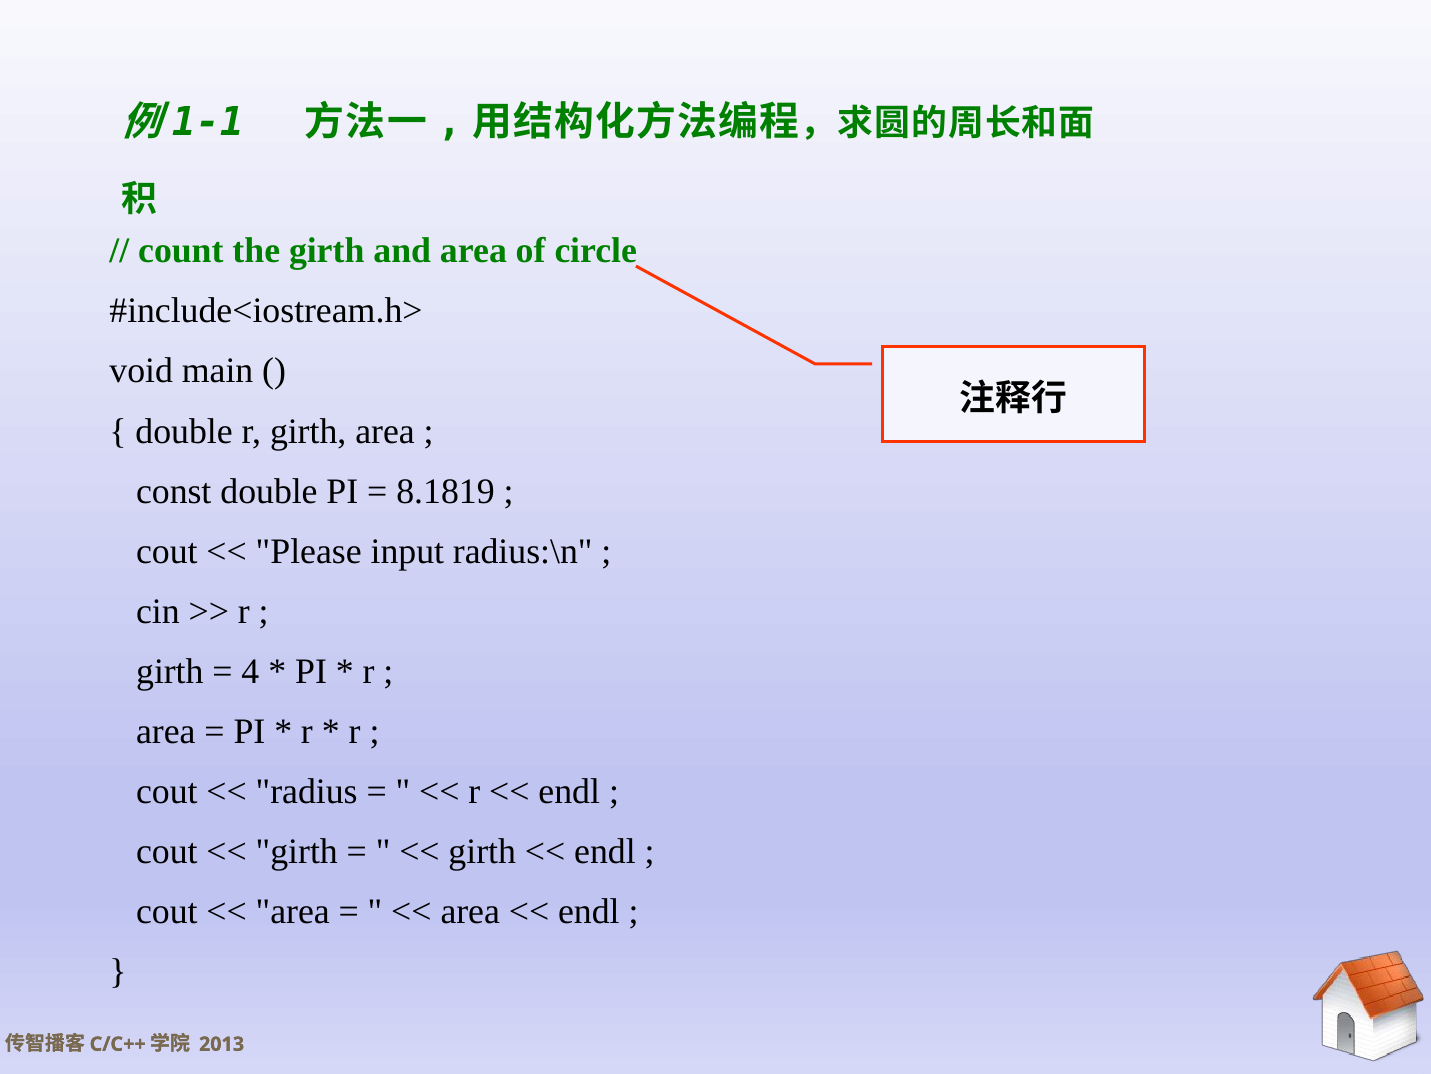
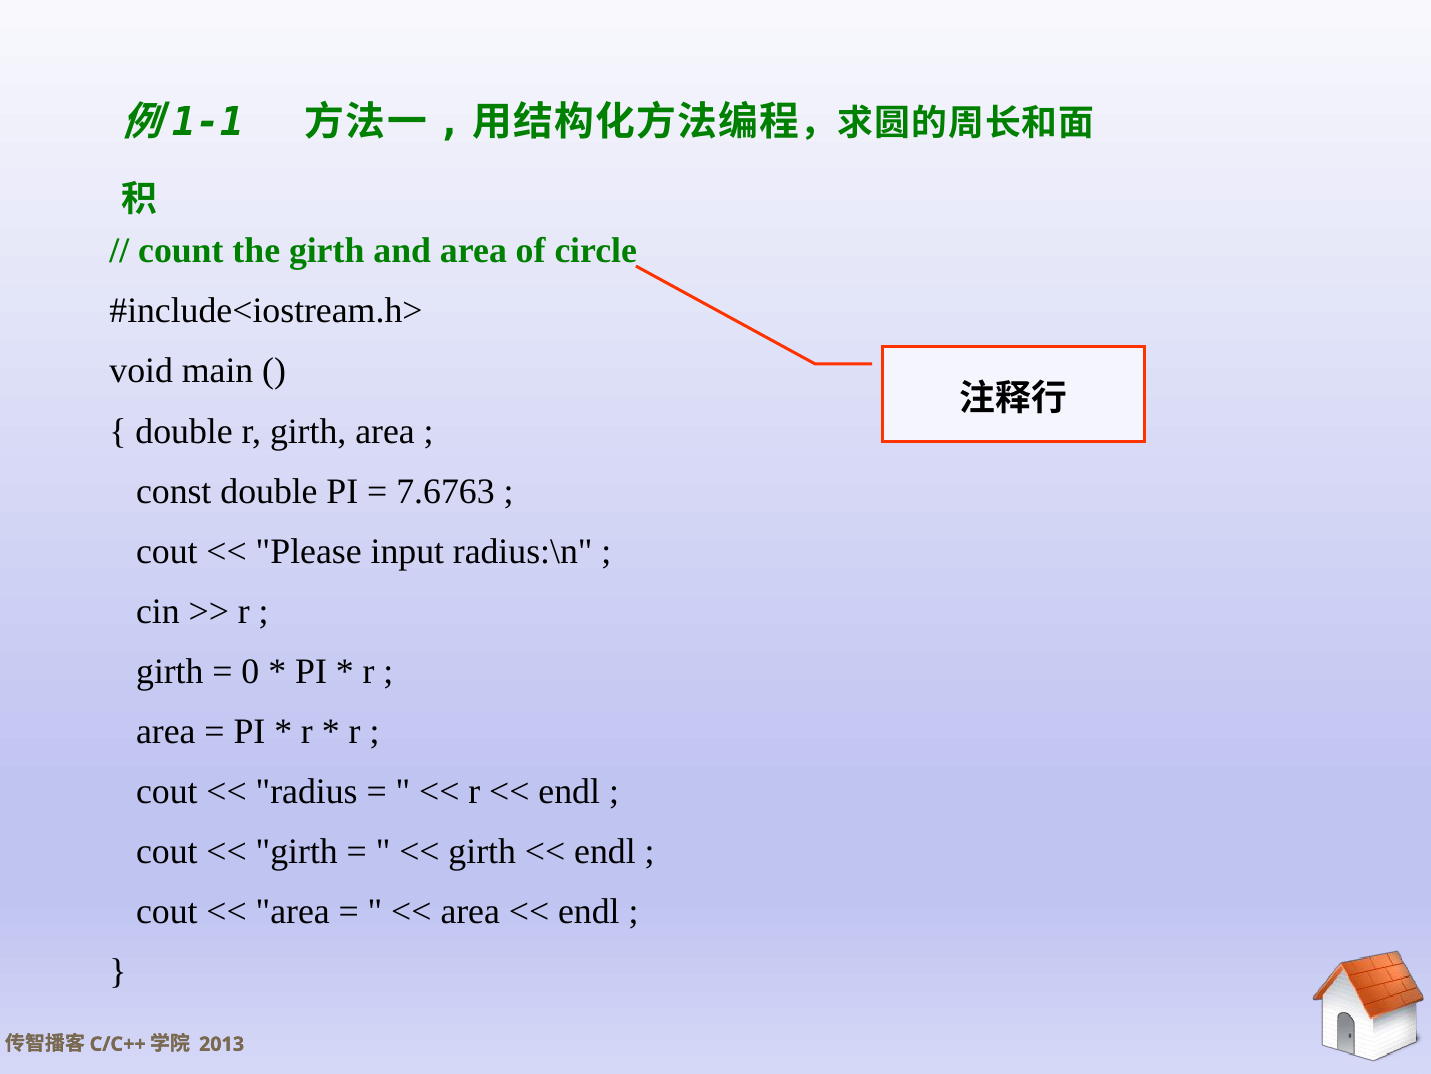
8.1819: 8.1819 -> 7.6763
4: 4 -> 0
